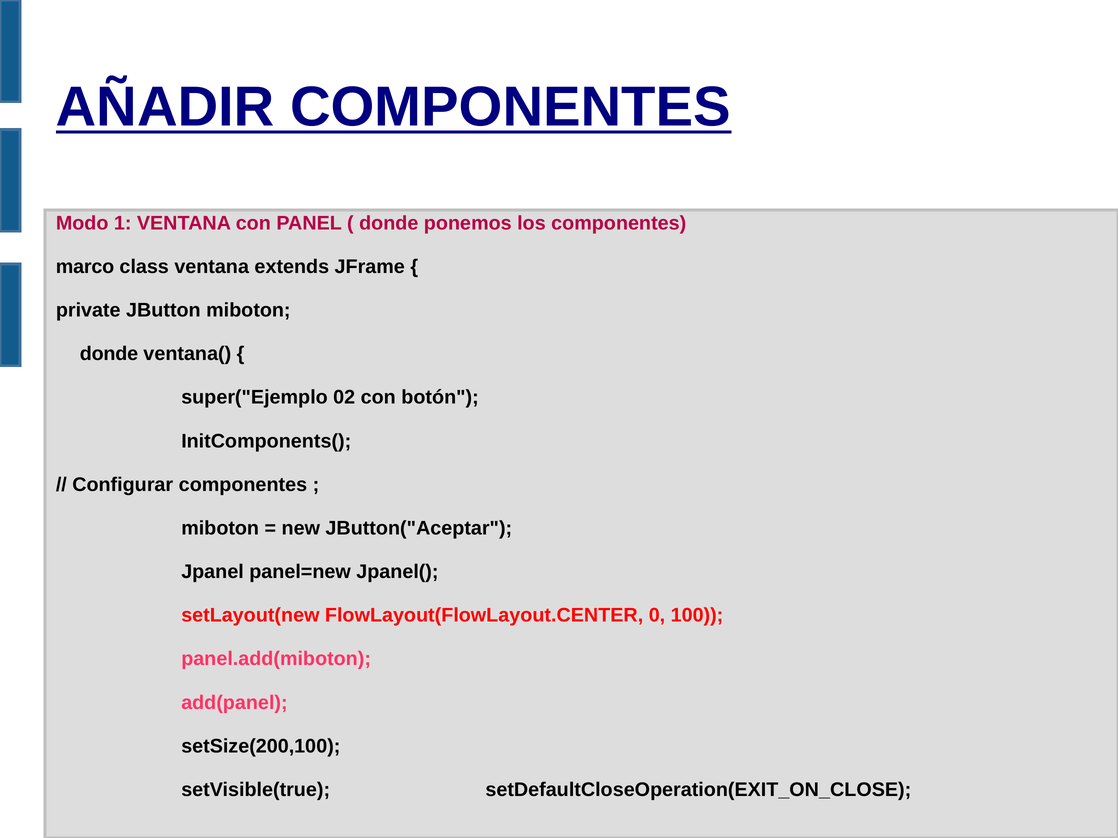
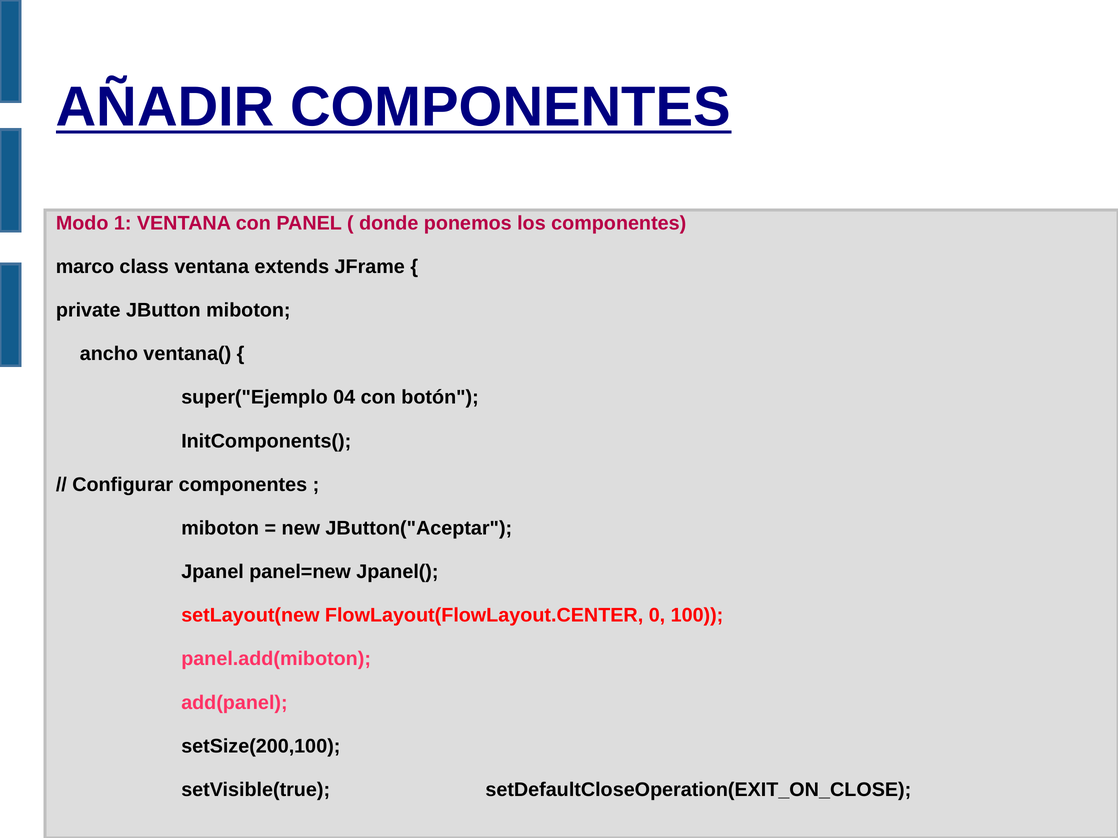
donde at (109, 354): donde -> ancho
02: 02 -> 04
